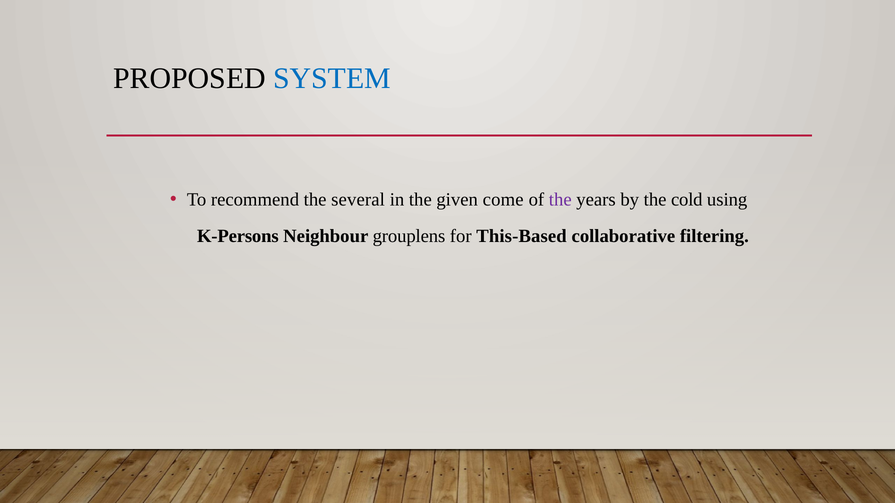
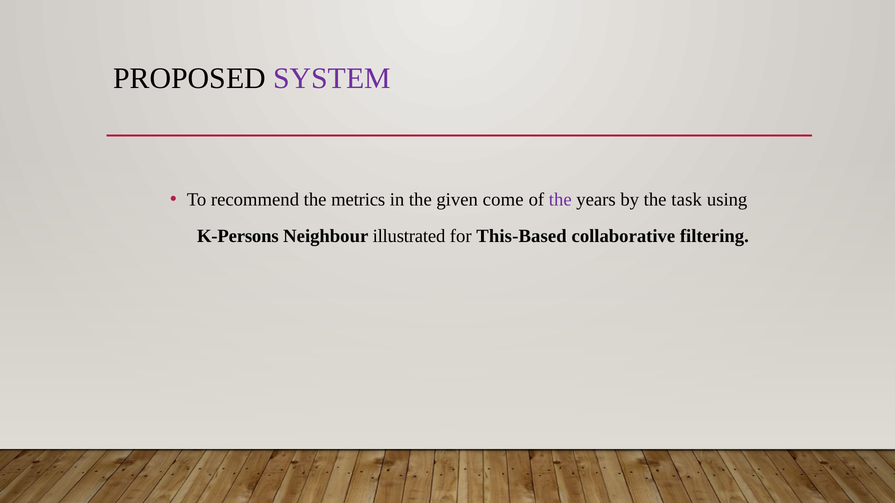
SYSTEM colour: blue -> purple
several: several -> metrics
cold: cold -> task
grouplens: grouplens -> illustrated
